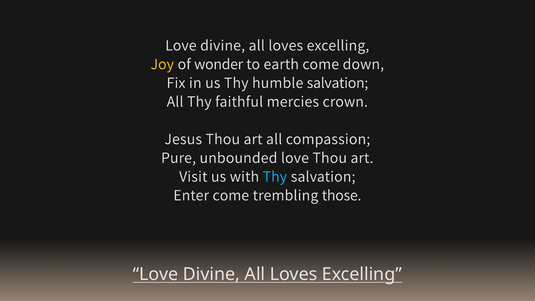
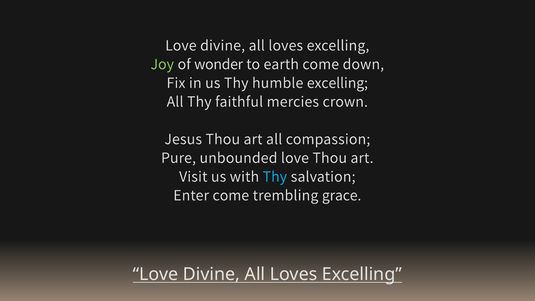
Joy colour: yellow -> light green
humble salvation: salvation -> excelling
those: those -> grace
